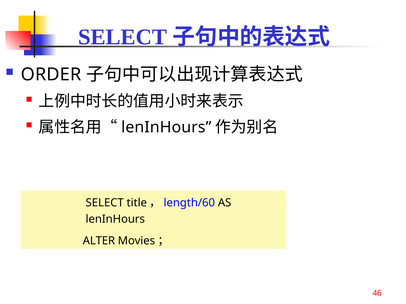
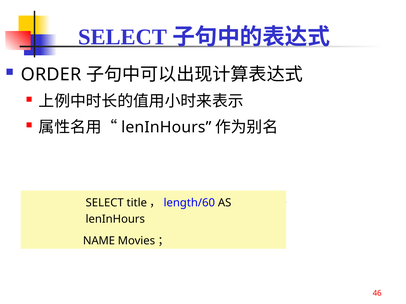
ALTER: ALTER -> NAME
